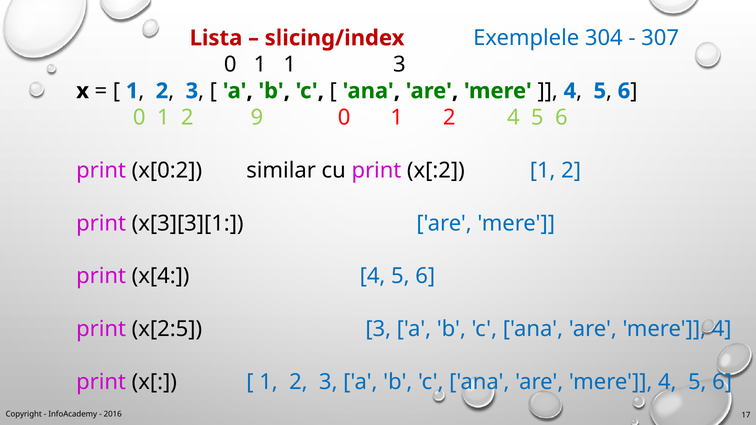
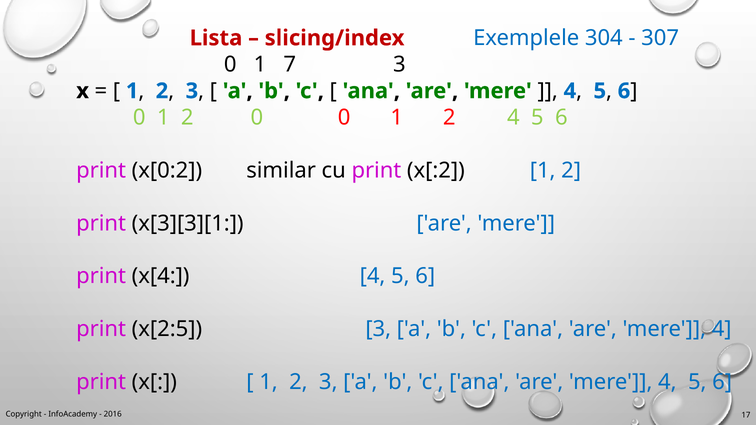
1 1: 1 -> 7
2 9: 9 -> 0
